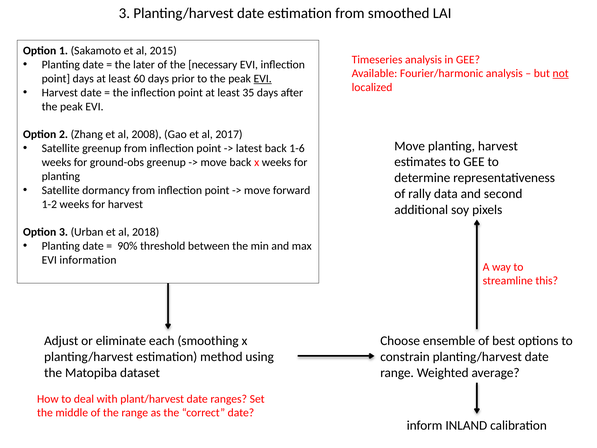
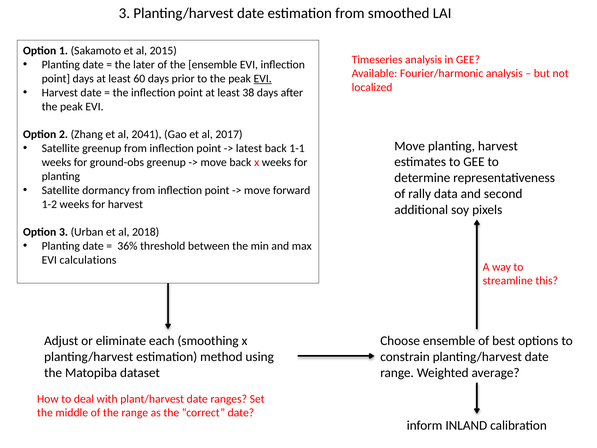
the necessary: necessary -> ensemble
not underline: present -> none
35: 35 -> 38
2008: 2008 -> 2041
1-6: 1-6 -> 1-1
90%: 90% -> 36%
information: information -> calculations
